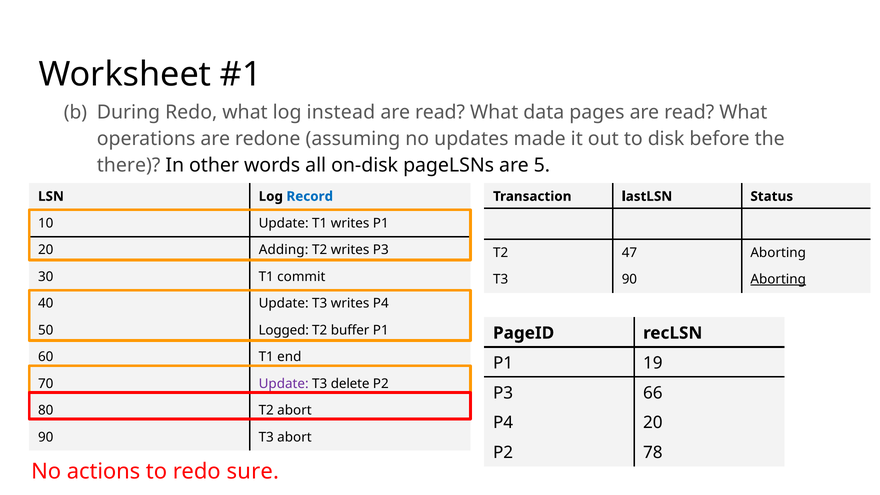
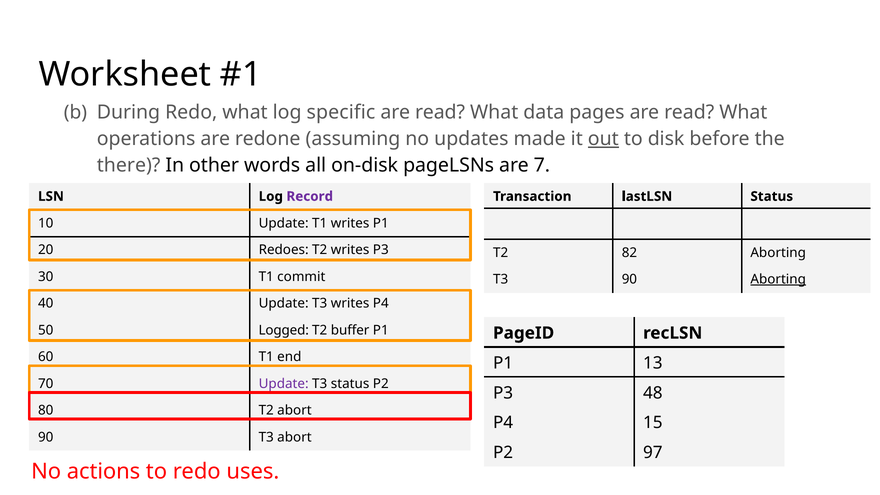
instead: instead -> specific
out underline: none -> present
5: 5 -> 7
Record colour: blue -> purple
Adding: Adding -> Redoes
47: 47 -> 82
19: 19 -> 13
T3 delete: delete -> status
66: 66 -> 48
P4 20: 20 -> 15
78: 78 -> 97
sure: sure -> uses
